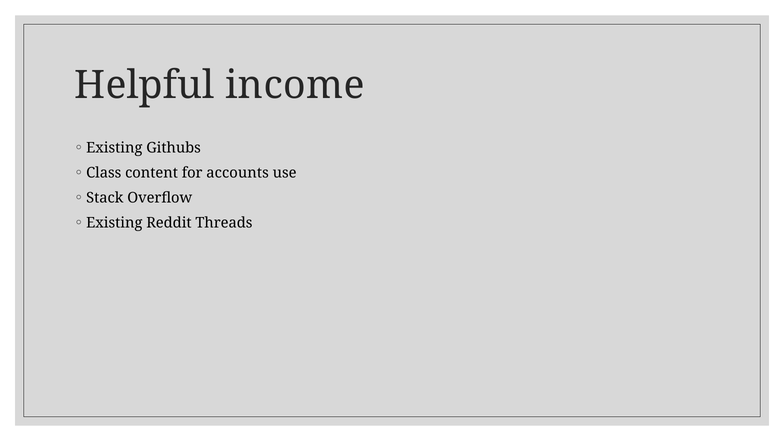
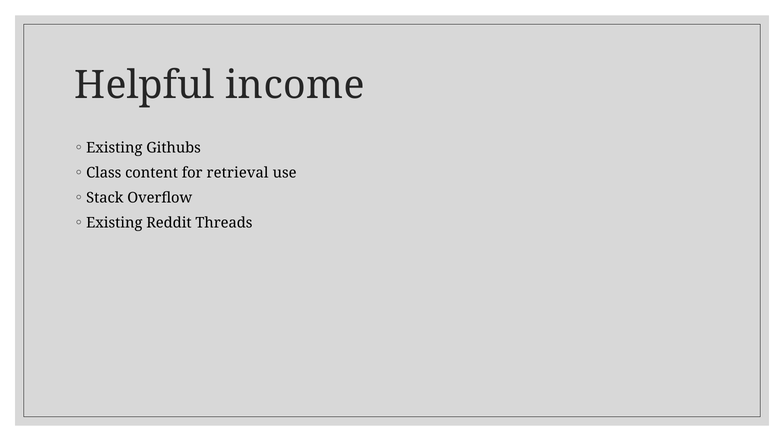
accounts: accounts -> retrieval
